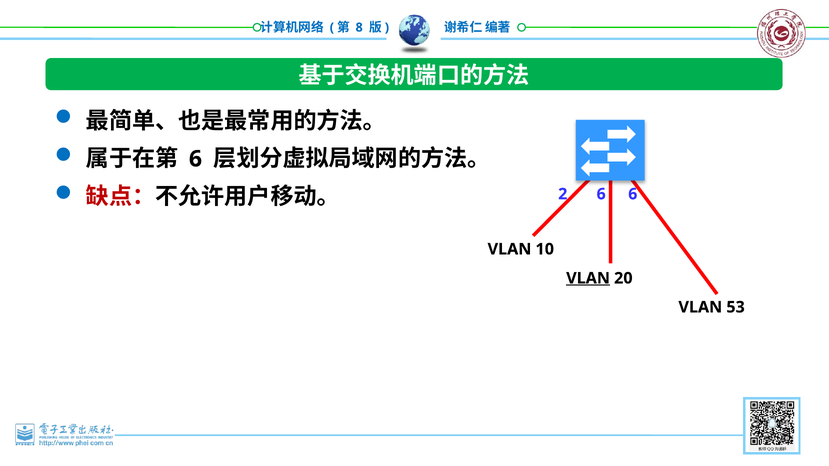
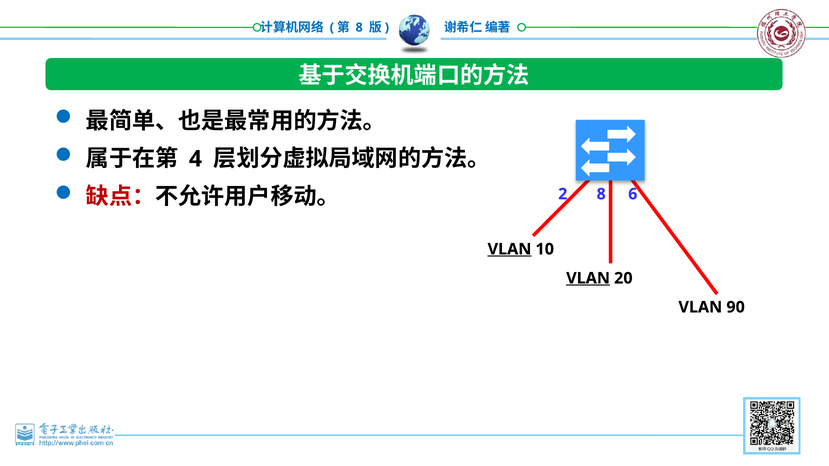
6 at (195, 159): 6 -> 4
2 6: 6 -> 8
VLAN at (509, 249) underline: none -> present
53: 53 -> 90
